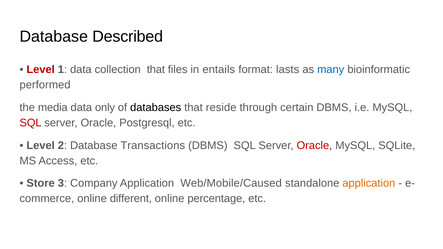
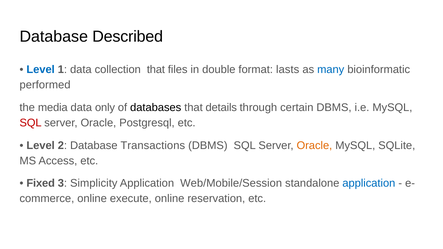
Level at (41, 70) colour: red -> blue
entails: entails -> double
reside: reside -> details
Oracle at (314, 146) colour: red -> orange
Store: Store -> Fixed
Company: Company -> Simplicity
Web/Mobile/Caused: Web/Mobile/Caused -> Web/Mobile/Session
application at (369, 183) colour: orange -> blue
different: different -> execute
percentage: percentage -> reservation
